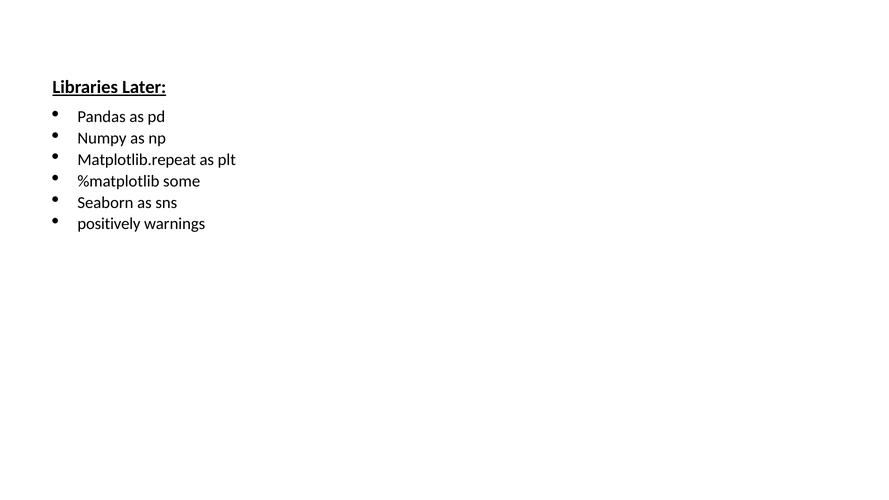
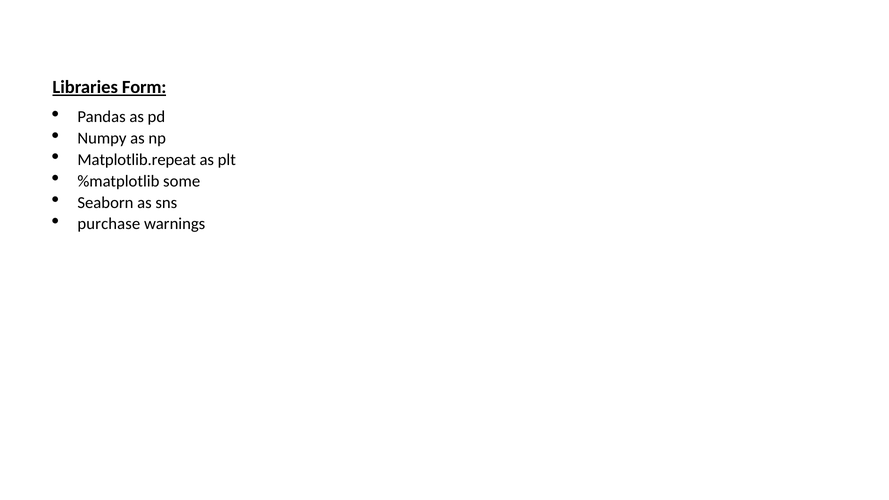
Later: Later -> Form
positively: positively -> purchase
